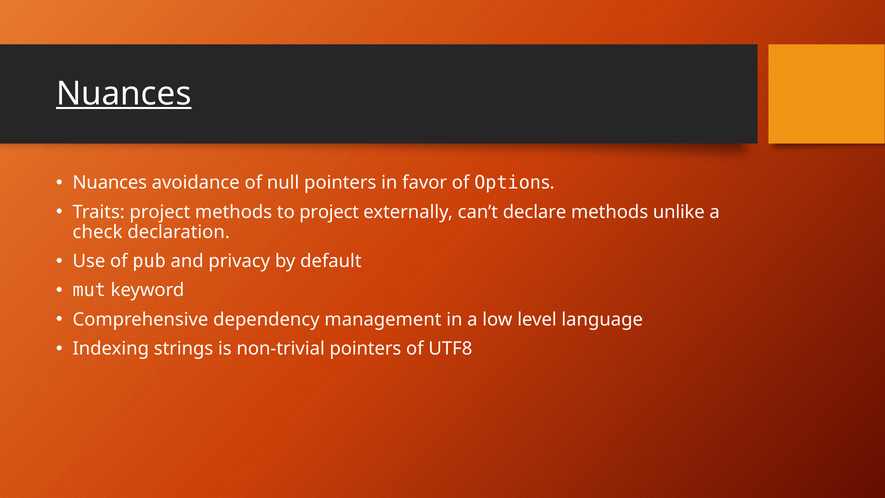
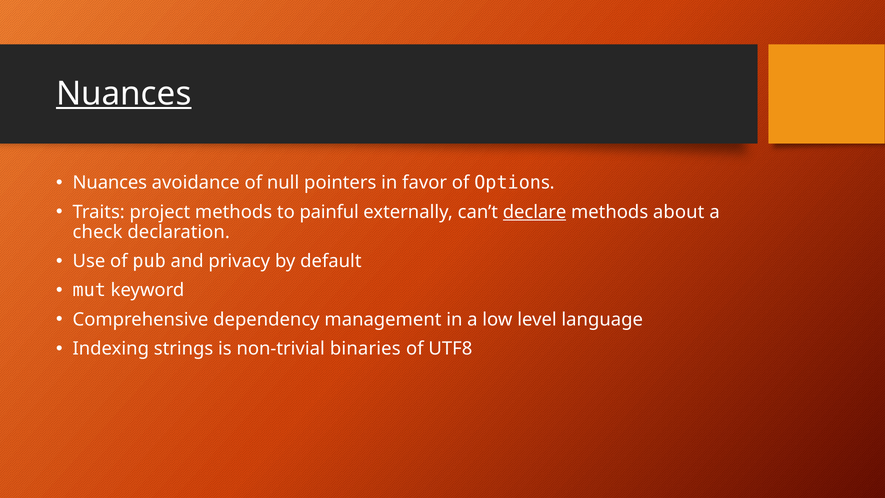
to project: project -> painful
declare underline: none -> present
unlike: unlike -> about
non-trivial pointers: pointers -> binaries
